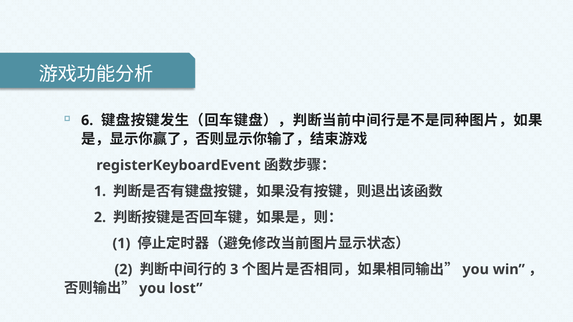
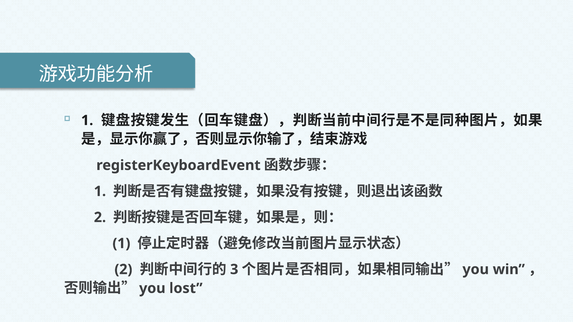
6 at (87, 120): 6 -> 1
